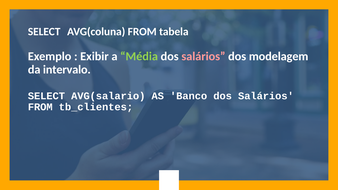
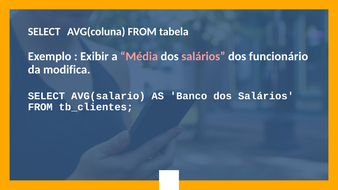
Média colour: light green -> pink
modelagem: modelagem -> funcionário
intervalo: intervalo -> modifica
